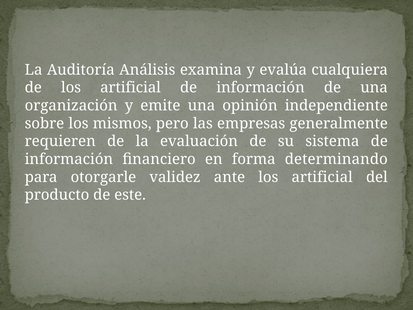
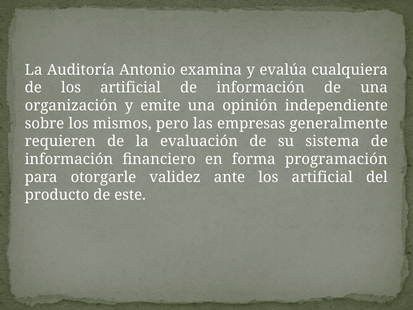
Análisis: Análisis -> Antonio
determinando: determinando -> programación
